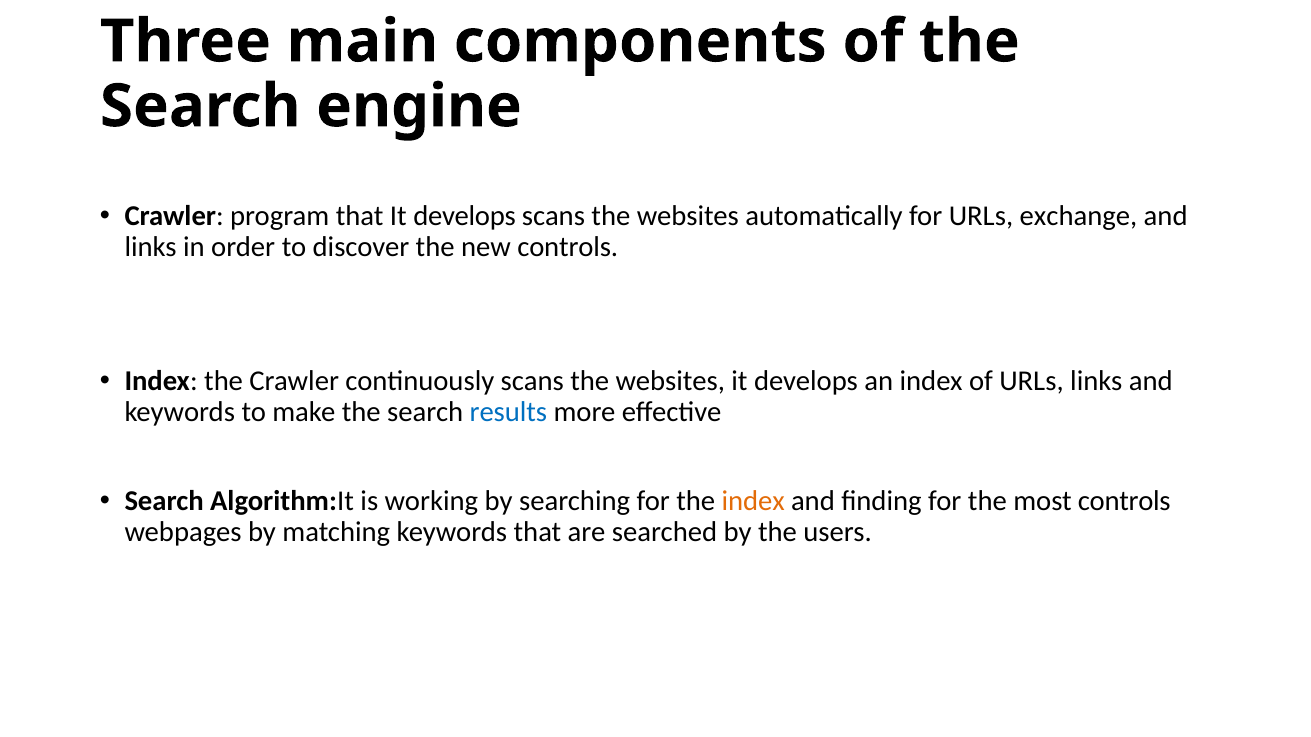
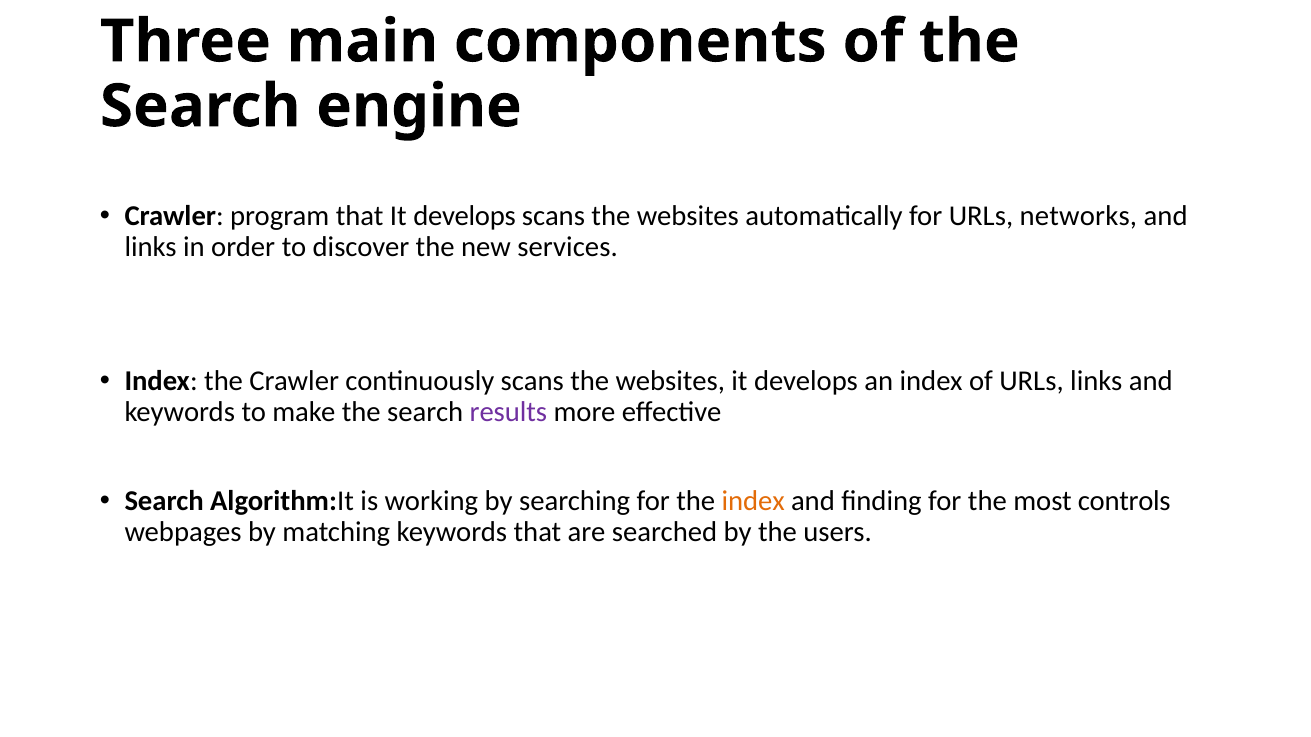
exchange: exchange -> networks
new controls: controls -> services
results colour: blue -> purple
